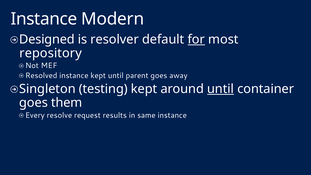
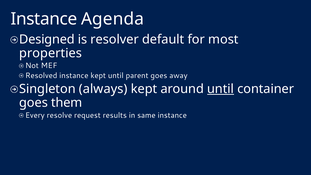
Modern: Modern -> Agenda
for underline: present -> none
repository: repository -> properties
testing: testing -> always
